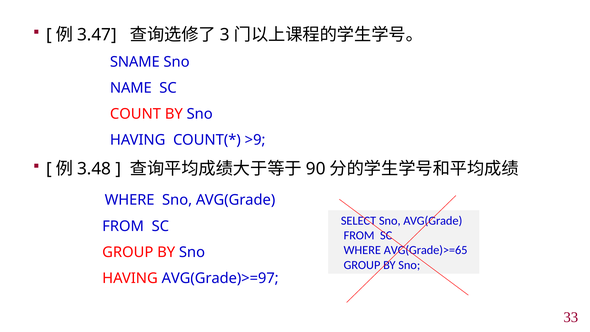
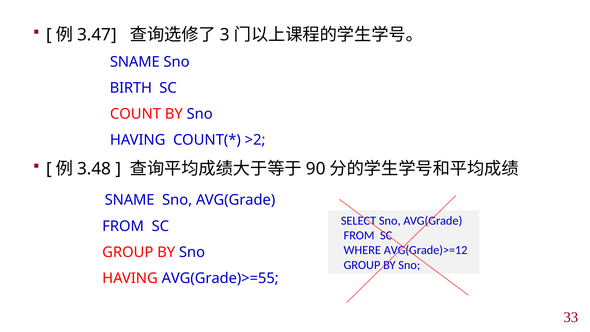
NAME: NAME -> BIRTH
>9: >9 -> >2
WHERE at (130, 200): WHERE -> SNAME
AVG(Grade)>=65: AVG(Grade)>=65 -> AVG(Grade)>=12
AVG(Grade)>=97: AVG(Grade)>=97 -> AVG(Grade)>=55
